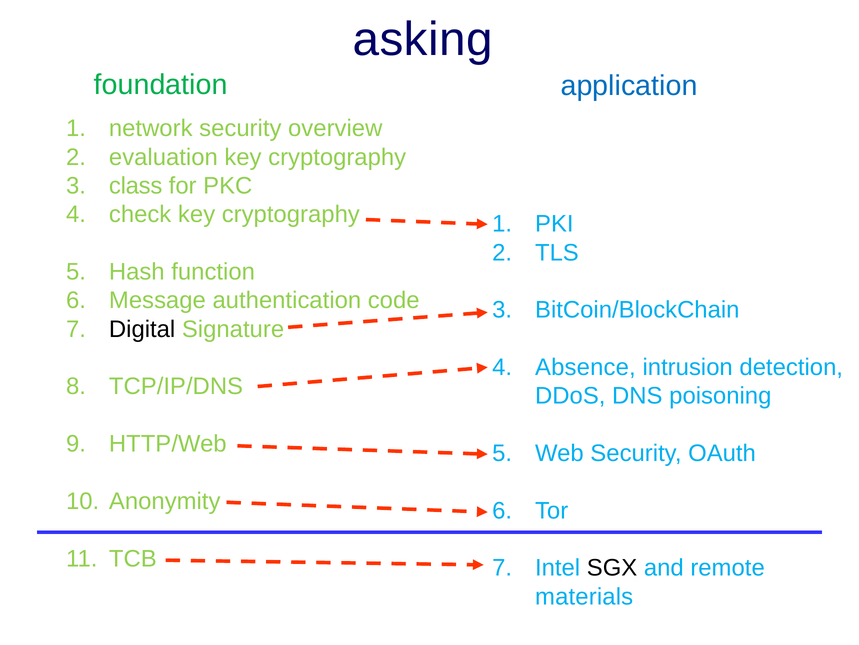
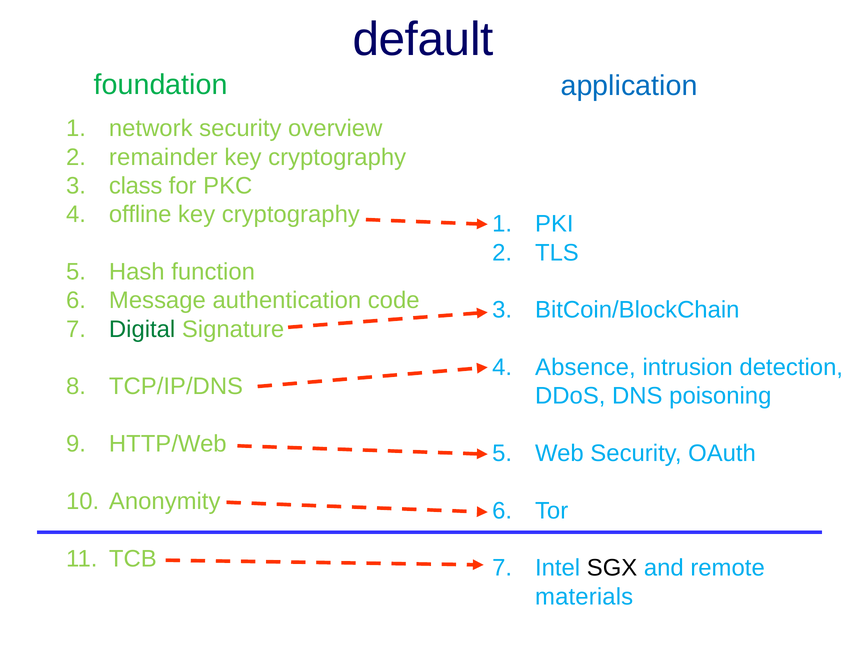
asking: asking -> default
evaluation: evaluation -> remainder
check: check -> offline
Digital colour: black -> green
